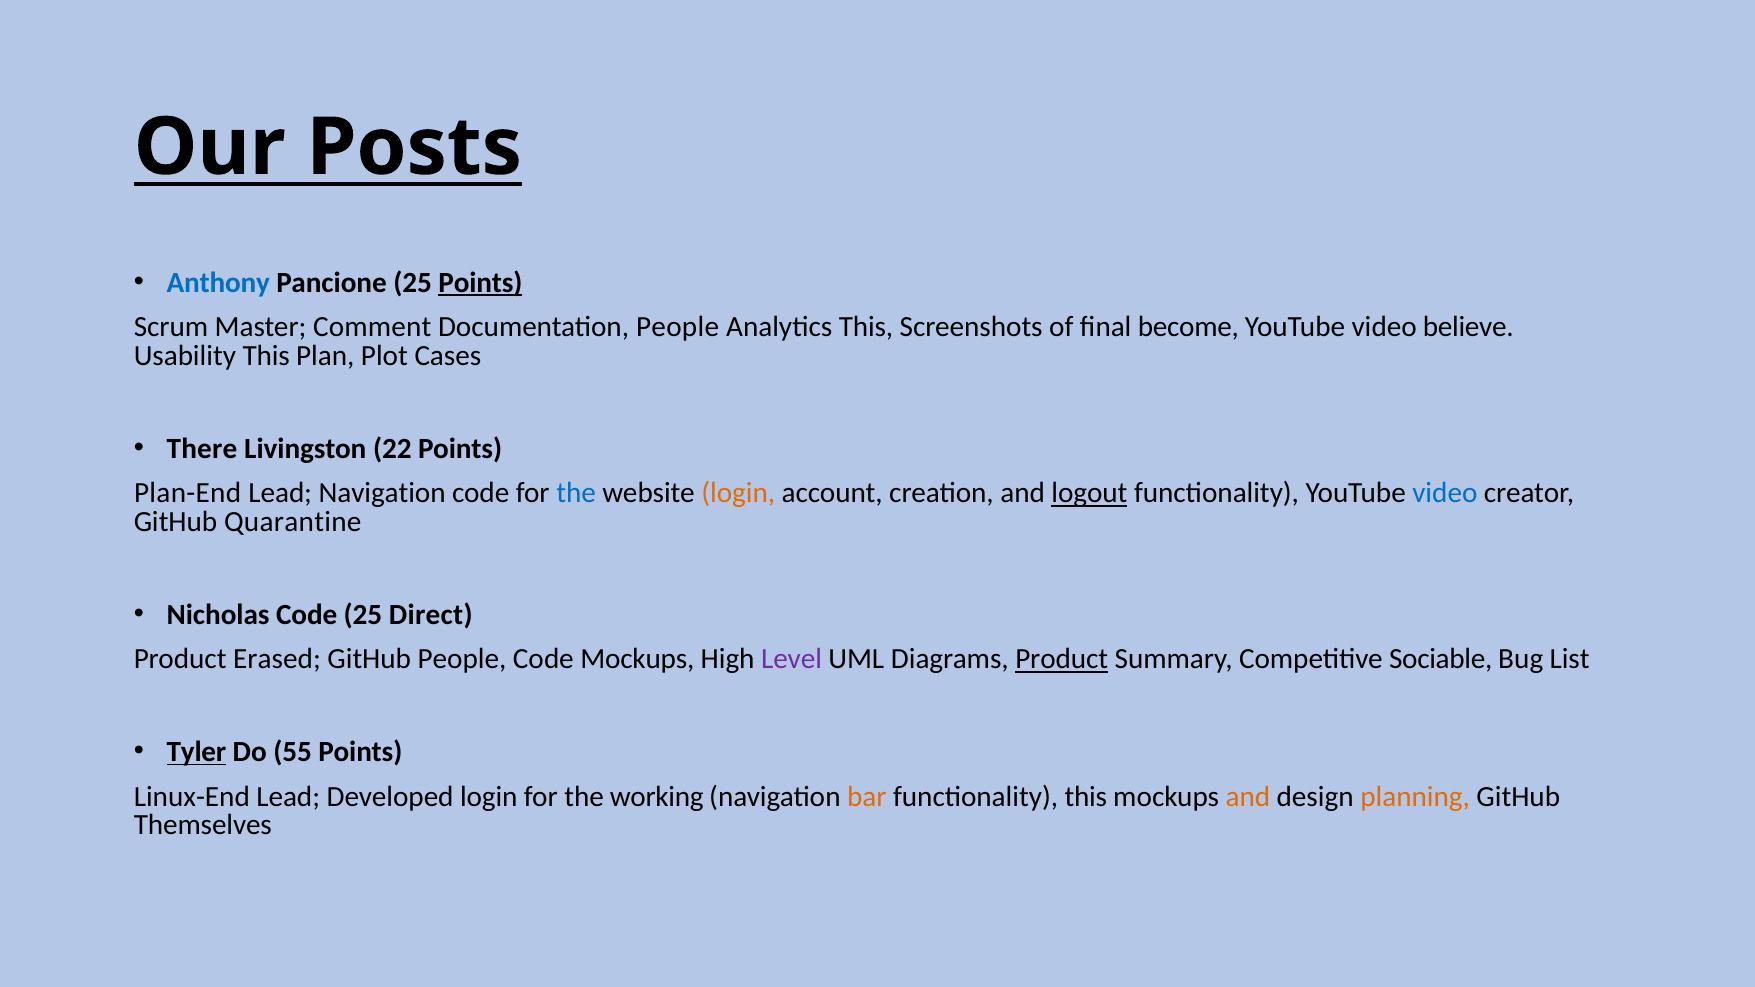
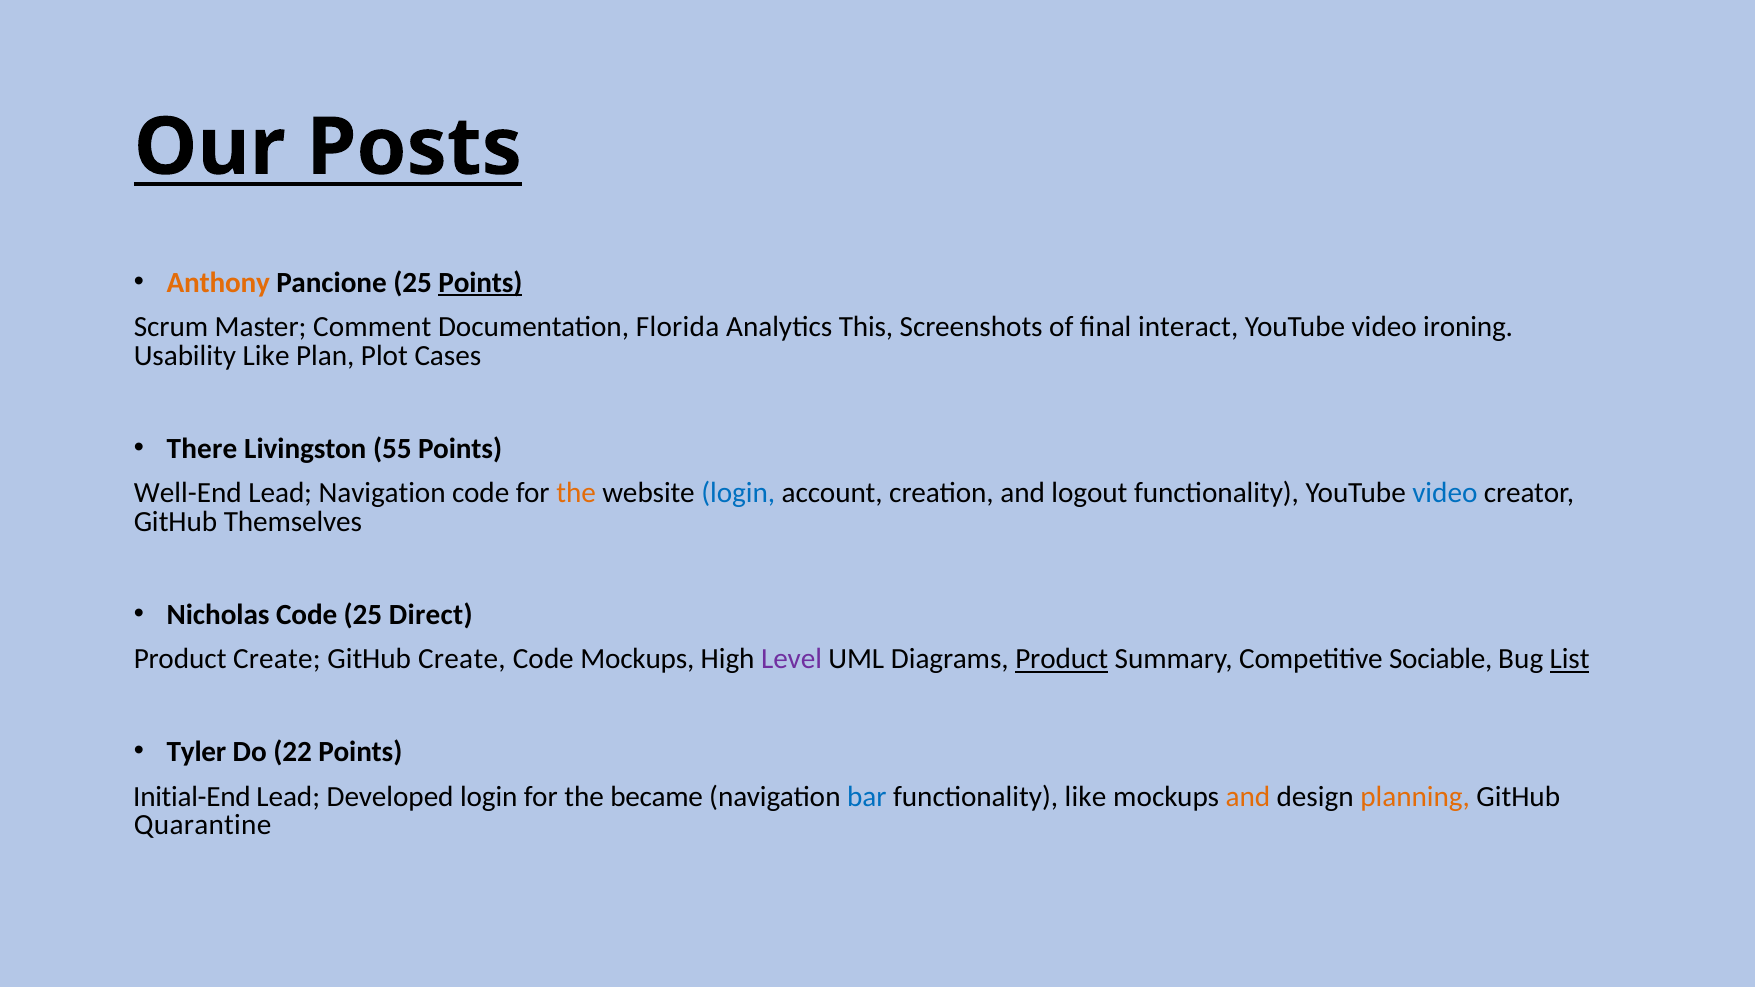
Anthony colour: blue -> orange
Documentation People: People -> Florida
become: become -> interact
believe: believe -> ironing
Usability This: This -> Like
22: 22 -> 55
Plan-End: Plan-End -> Well-End
the at (576, 493) colour: blue -> orange
login at (738, 493) colour: orange -> blue
logout underline: present -> none
Quarantine: Quarantine -> Themselves
Product Erased: Erased -> Create
GitHub People: People -> Create
List underline: none -> present
Tyler underline: present -> none
55: 55 -> 22
Linux-End: Linux-End -> Initial-End
working: working -> became
bar colour: orange -> blue
functionality this: this -> like
Themselves: Themselves -> Quarantine
